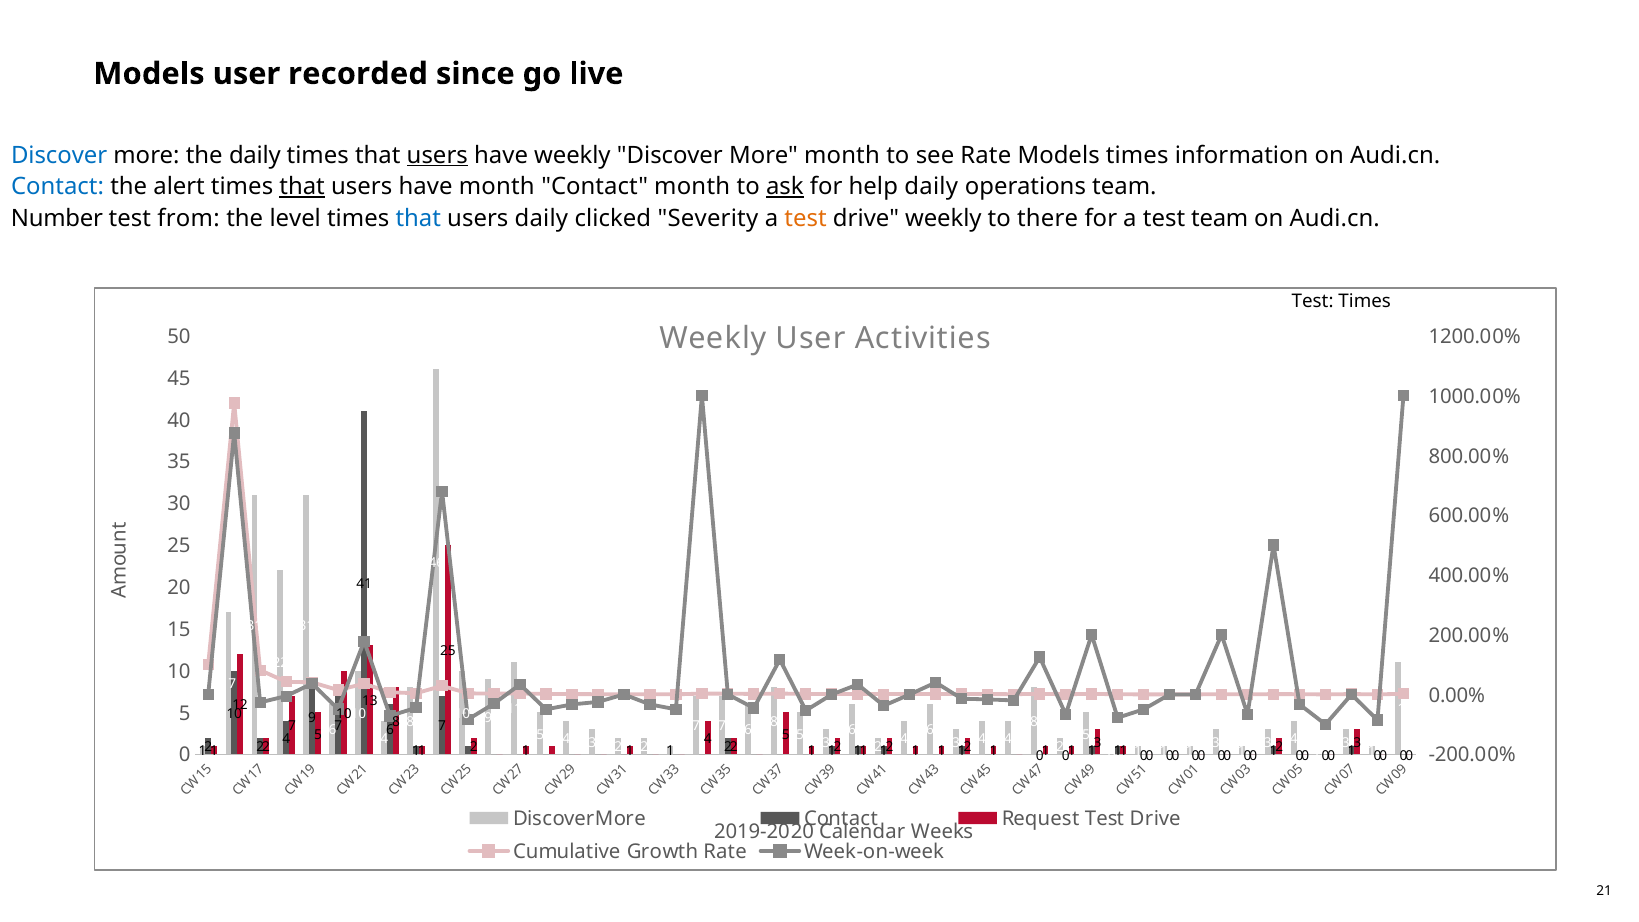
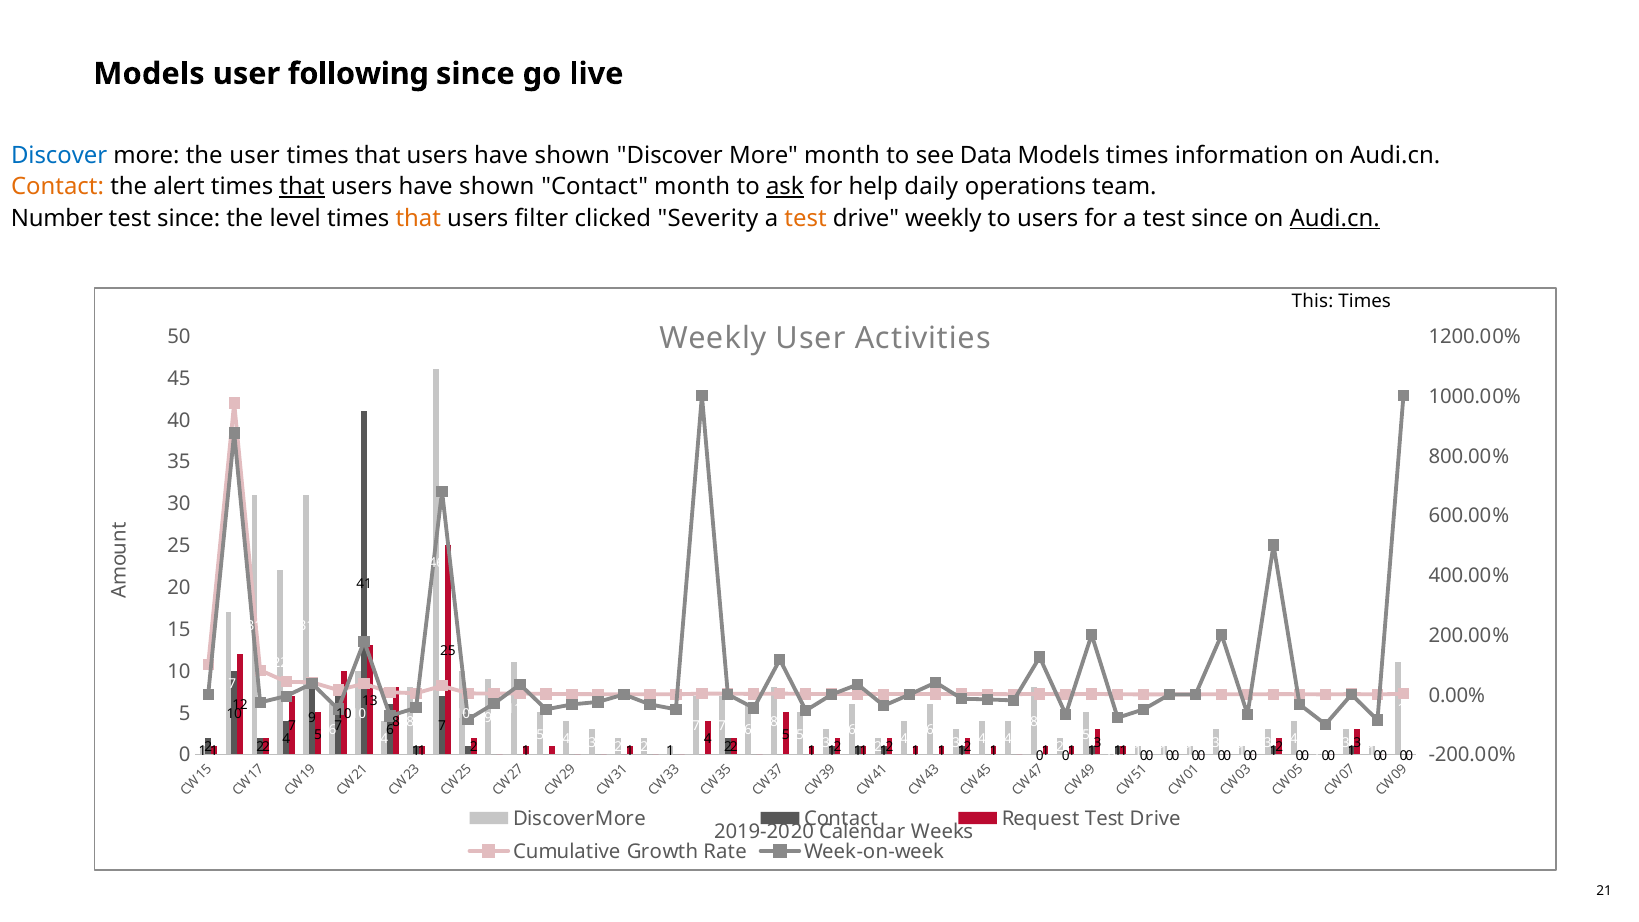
recorded: recorded -> following
the daily: daily -> user
users at (437, 155) underline: present -> none
weekly at (572, 155): weekly -> shown
see Rate: Rate -> Data
Contact at (58, 187) colour: blue -> orange
month at (497, 187): month -> shown
from at (189, 218): from -> since
that at (418, 218) colour: blue -> orange
users daily: daily -> filter
to there: there -> users
a test team: team -> since
Audi.cn at (1335, 218) underline: none -> present
Test at (1313, 302): Test -> This
